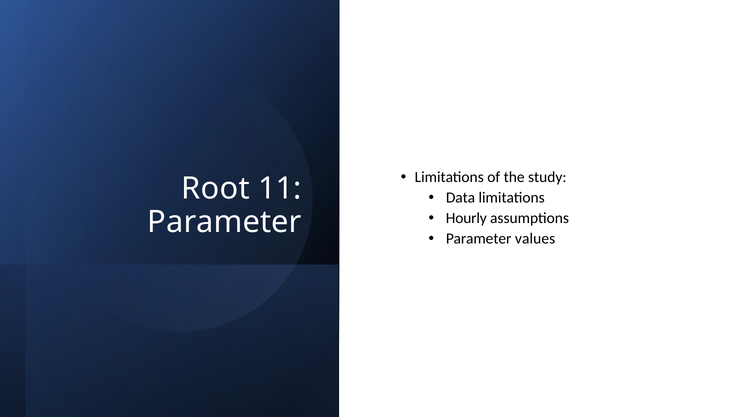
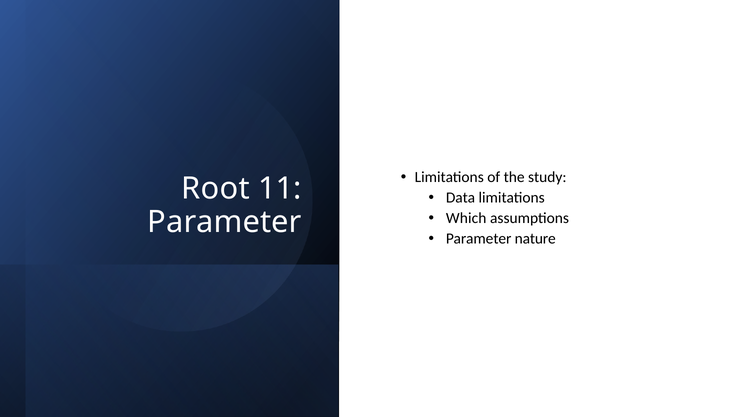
Hourly: Hourly -> Which
values: values -> nature
